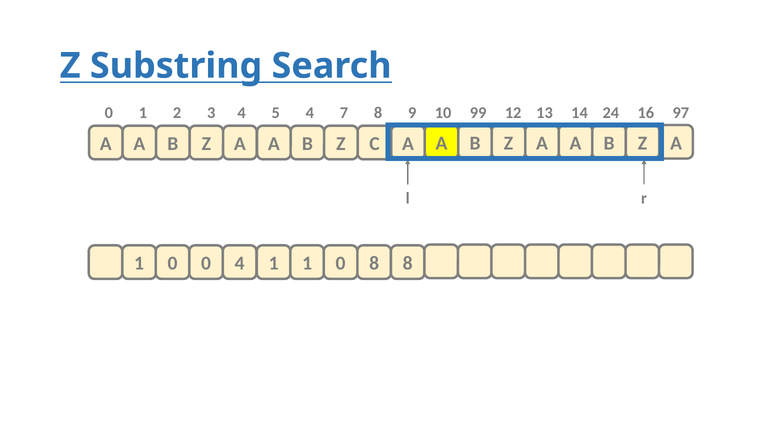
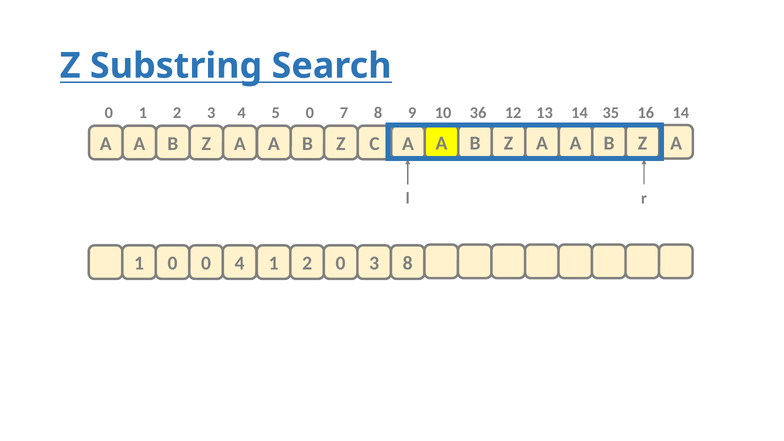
5 4: 4 -> 0
99: 99 -> 36
24: 24 -> 35
16 97: 97 -> 14
1 at (307, 263): 1 -> 2
0 8: 8 -> 3
